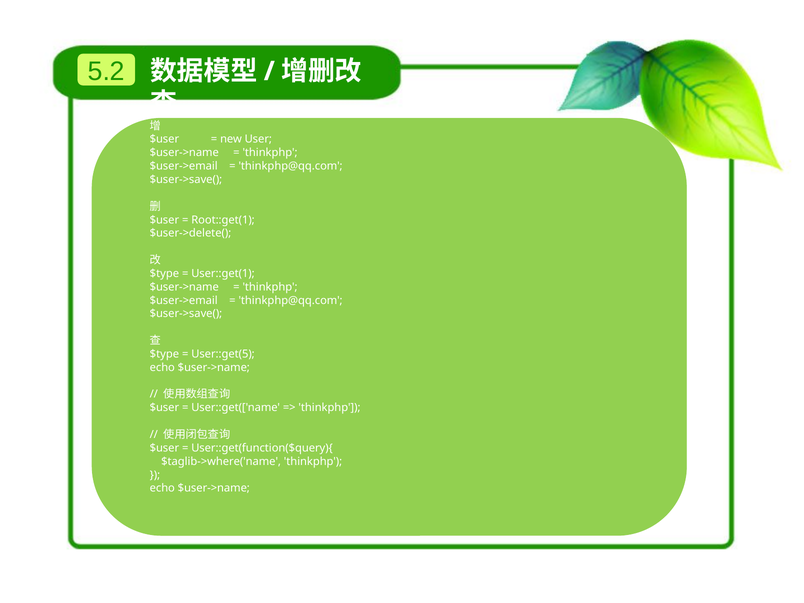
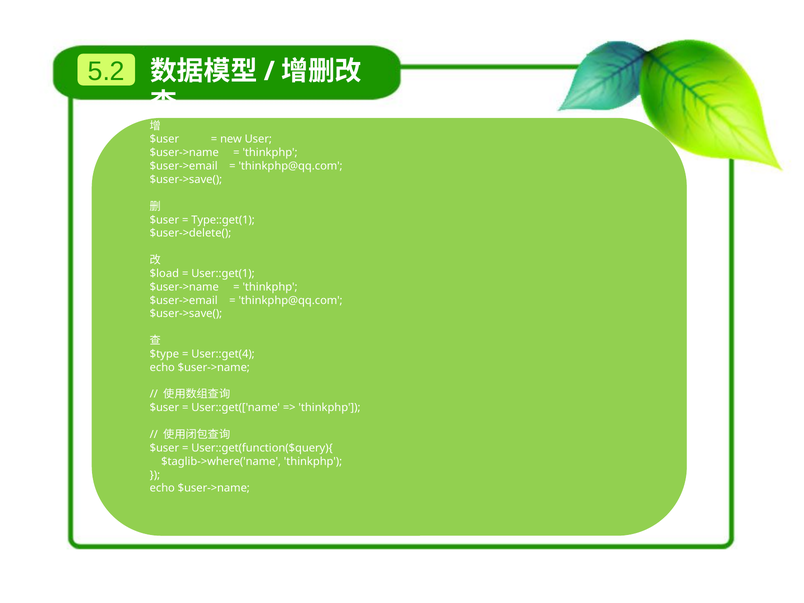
Root::get(1: Root::get(1 -> Type::get(1
$type at (164, 274): $type -> $load
User::get(5: User::get(5 -> User::get(4
